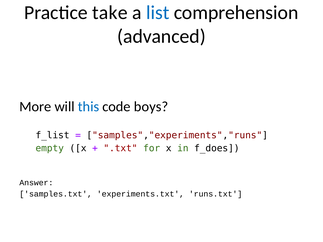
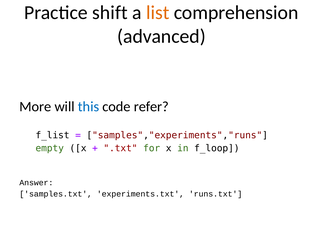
take: take -> shift
list colour: blue -> orange
boys: boys -> refer
f_does: f_does -> f_loop
